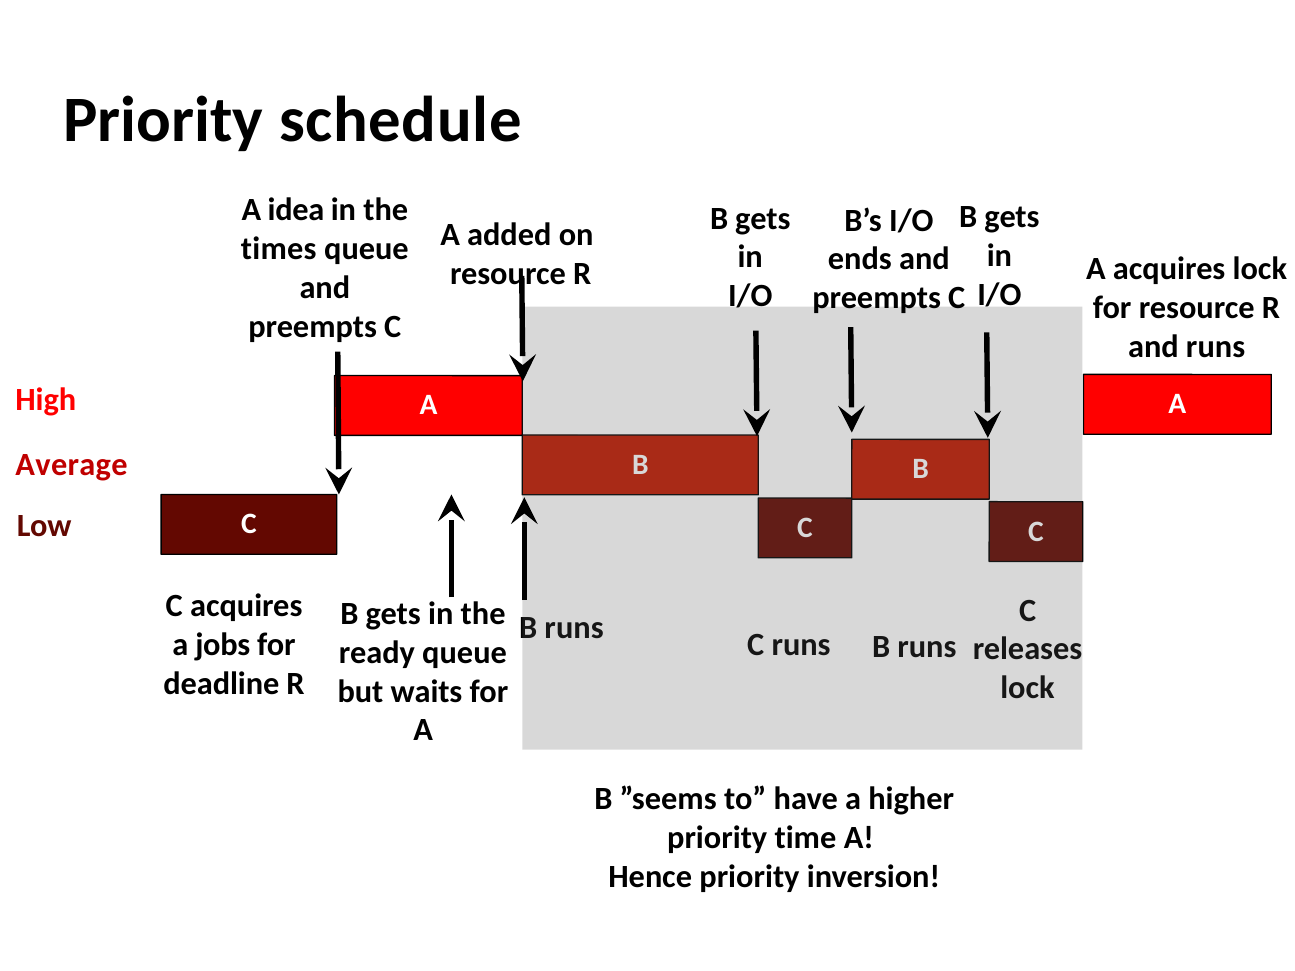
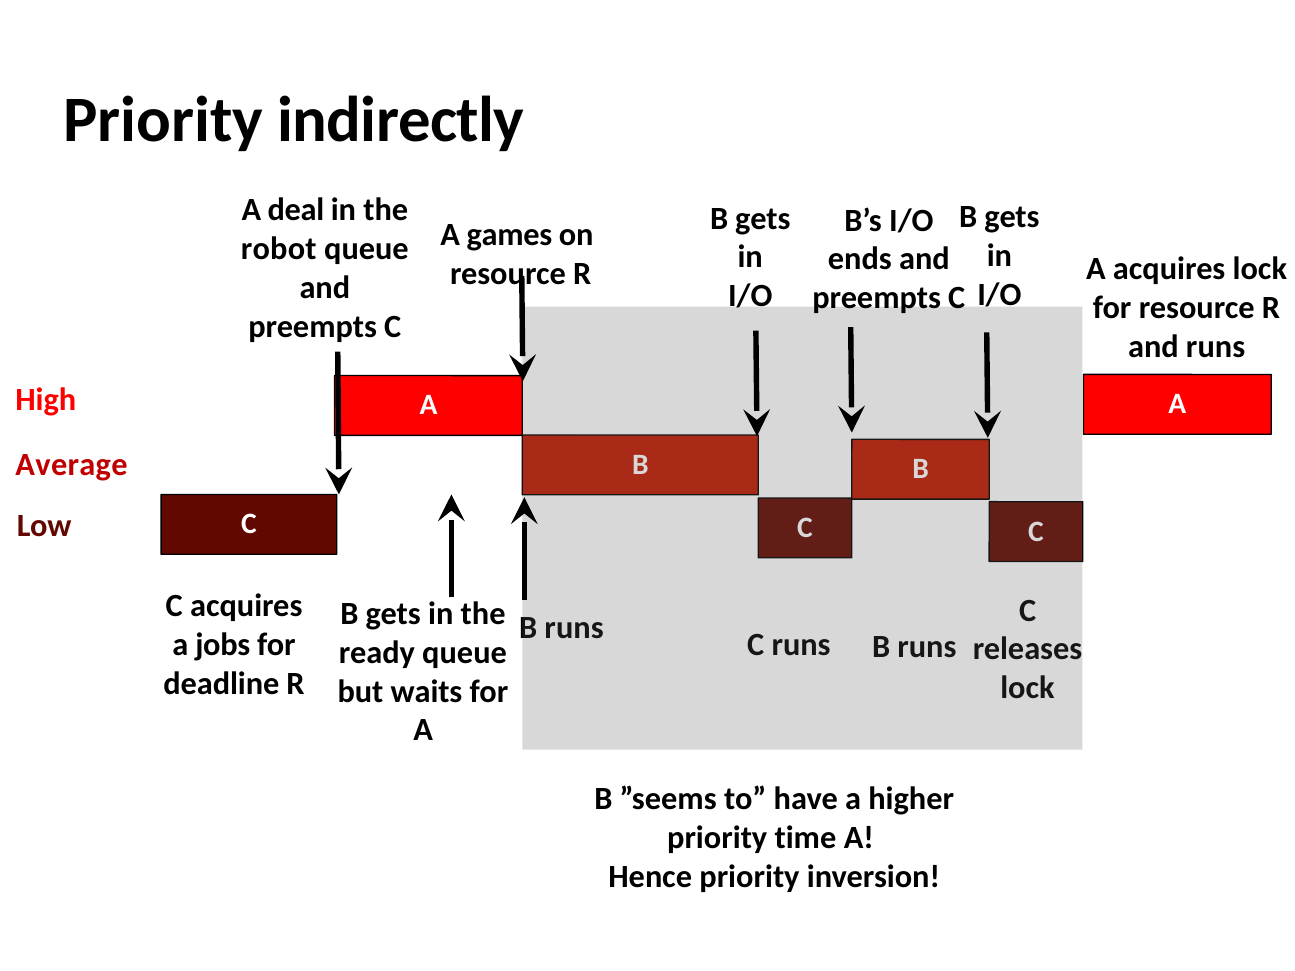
schedule: schedule -> indirectly
idea: idea -> deal
added: added -> games
times: times -> robot
